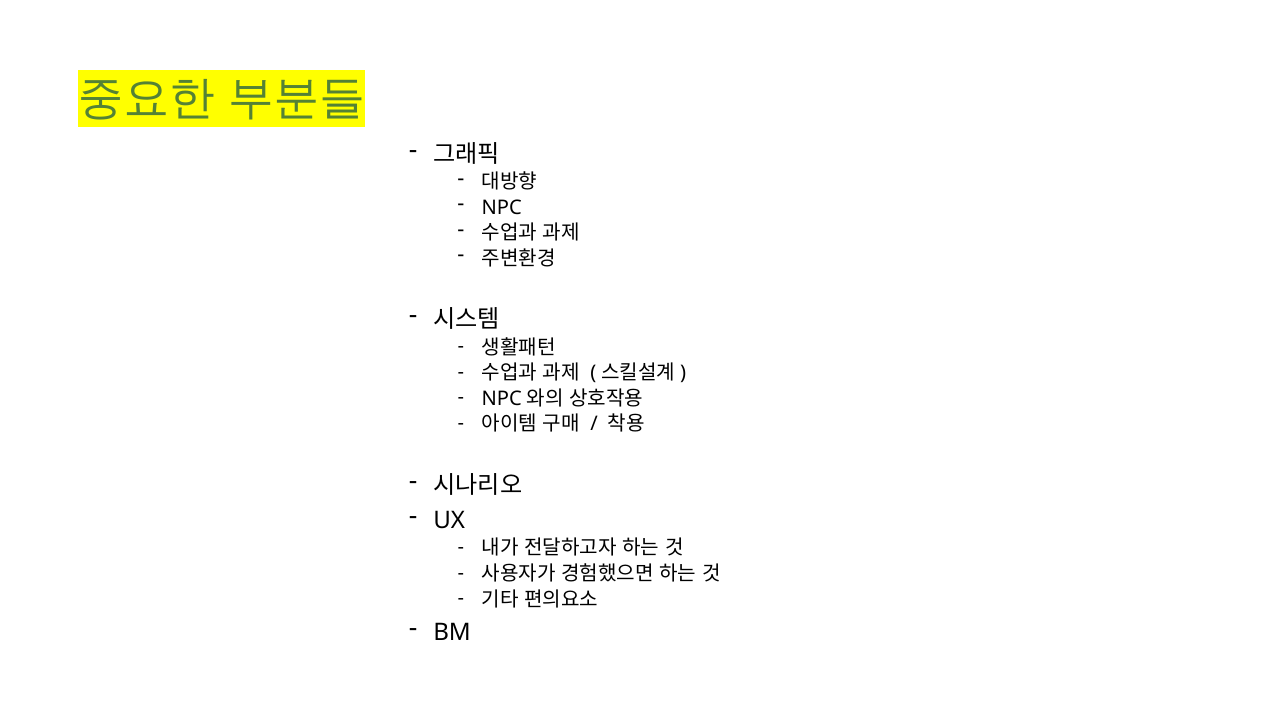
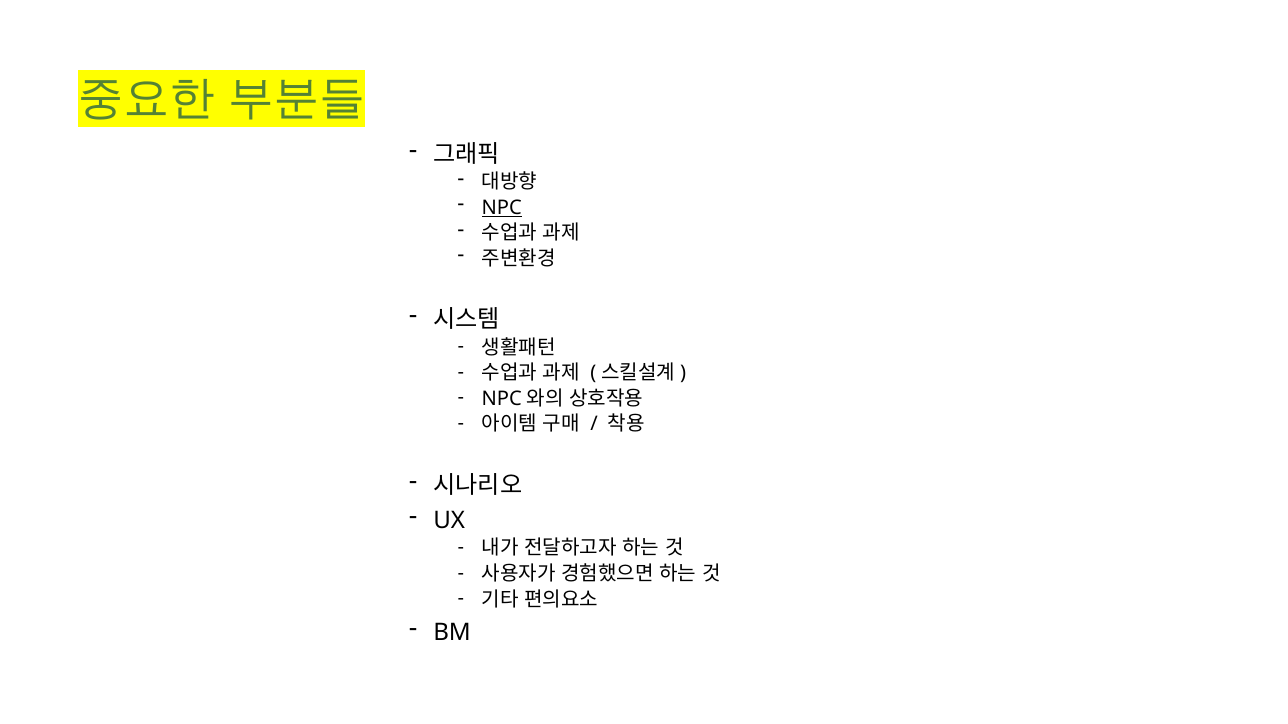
NPC underline: none -> present
